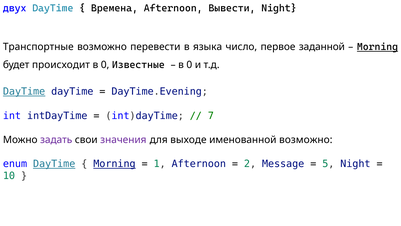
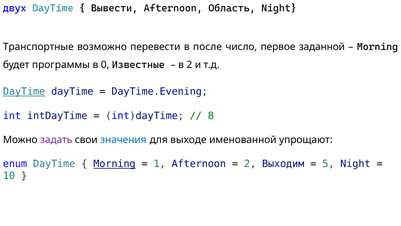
Времена: Времена -> Вывести
Вывести: Вывести -> Область
языка: языка -> после
Morning at (378, 47) underline: present -> none
происходит: происходит -> программы
0 at (189, 65): 0 -> 2
7: 7 -> 8
значения colour: purple -> blue
именованной возможно: возможно -> упрощают
DayTime at (54, 164) underline: present -> none
Message: Message -> Выходим
